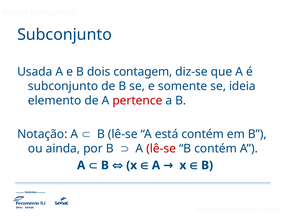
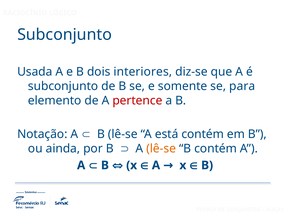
contagem: contagem -> interiores
ideia: ideia -> para
lê-se at (161, 148) colour: red -> orange
